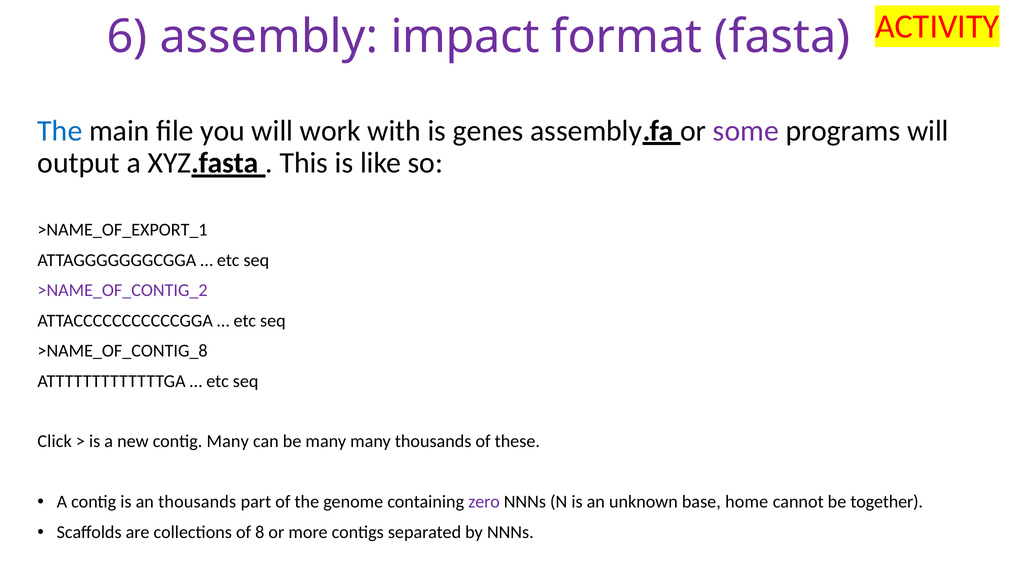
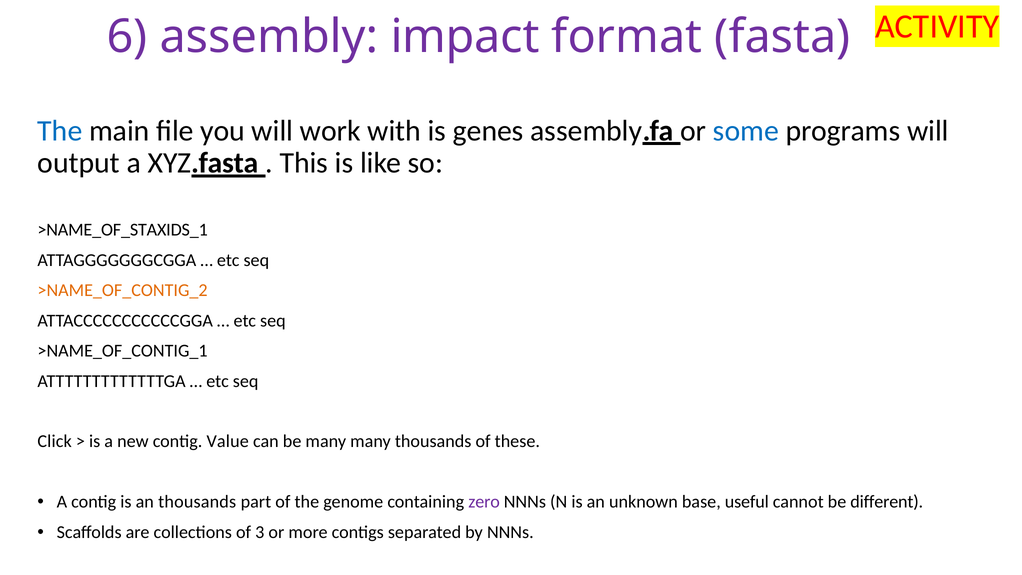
some colour: purple -> blue
>NAME_OF_EXPORT_1: >NAME_OF_EXPORT_1 -> >NAME_OF_STAXIDS_1
>NAME_OF_CONTIG_2 colour: purple -> orange
>NAME_OF_CONTIG_8: >NAME_OF_CONTIG_8 -> >NAME_OF_CONTIG_1
contig Many: Many -> Value
home: home -> useful
together: together -> different
8: 8 -> 3
